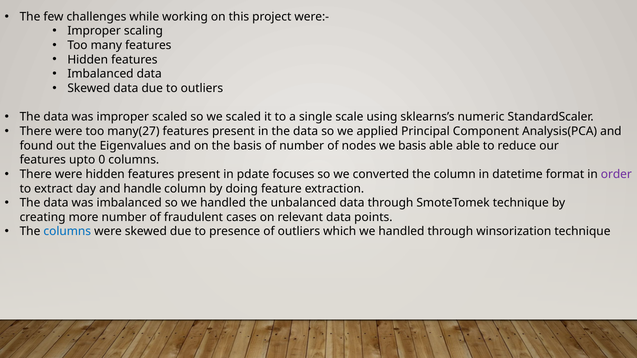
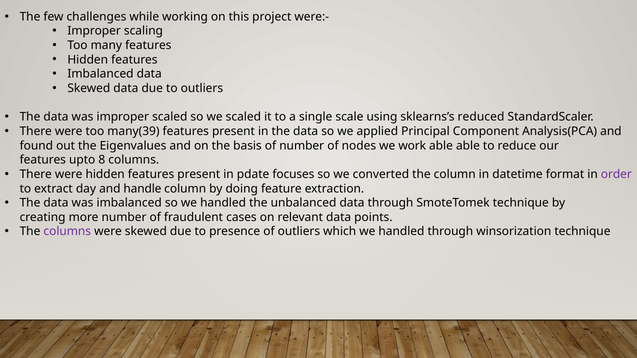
numeric: numeric -> reduced
many(27: many(27 -> many(39
we basis: basis -> work
0: 0 -> 8
columns at (67, 232) colour: blue -> purple
